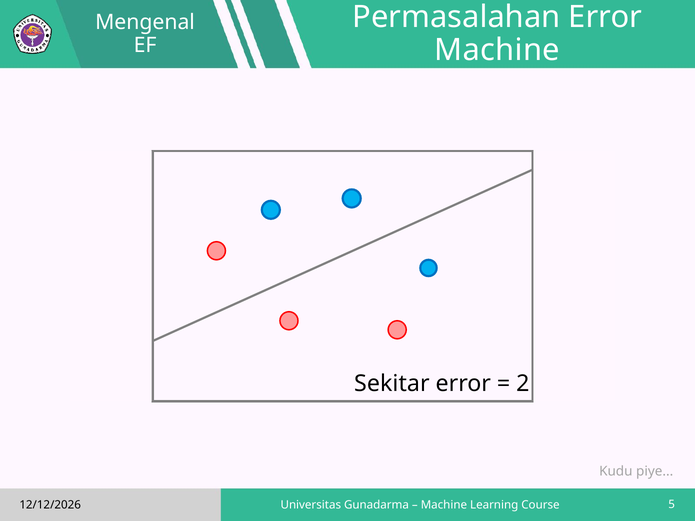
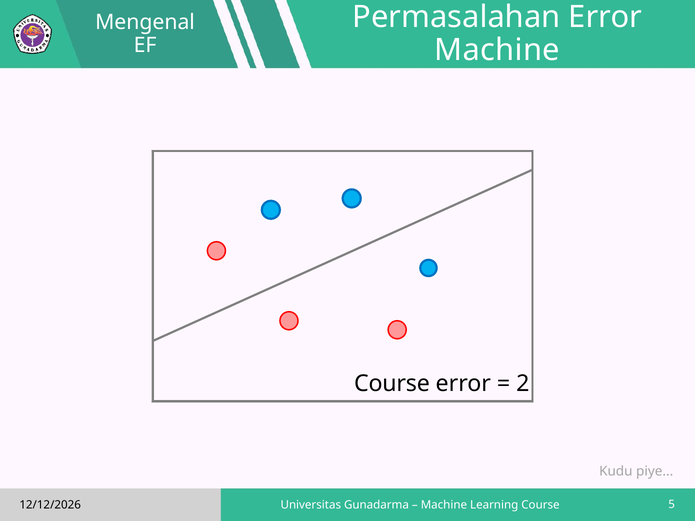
Sekitar at (392, 384): Sekitar -> Course
